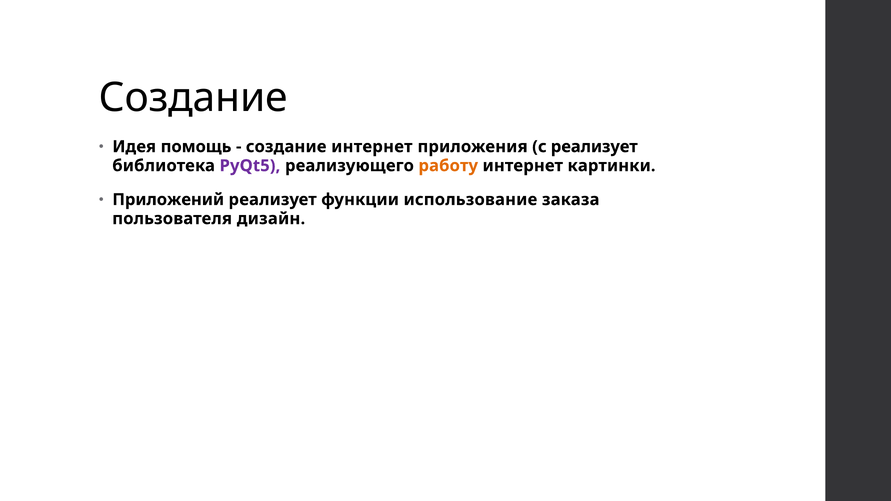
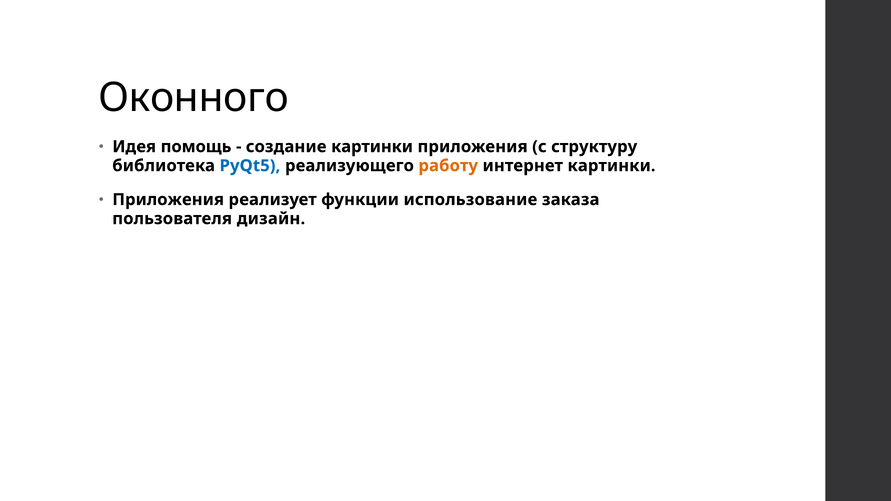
Создание at (193, 98): Создание -> Оконного
создание интернет: интернет -> картинки
с реализует: реализует -> структуру
PyQt5 colour: purple -> blue
Приложений at (168, 200): Приложений -> Приложения
